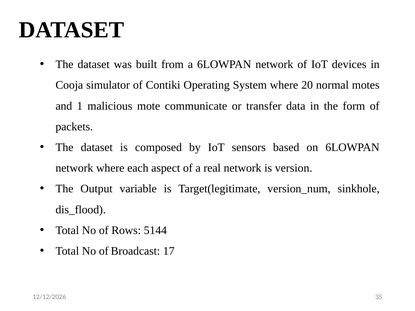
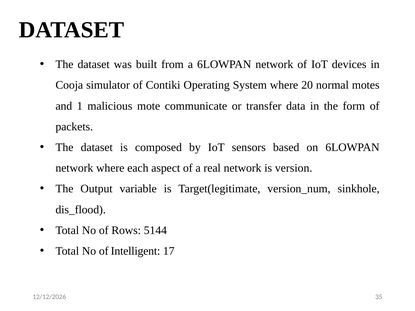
Broadcast: Broadcast -> Intelligent
